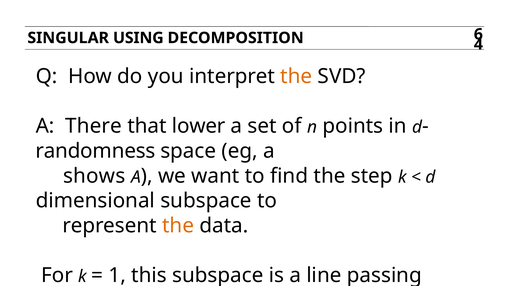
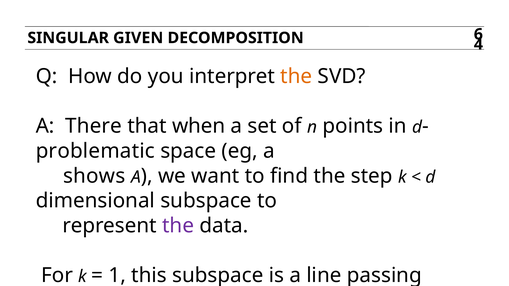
USING: USING -> GIVEN
lower: lower -> when
randomness: randomness -> problematic
the at (178, 225) colour: orange -> purple
